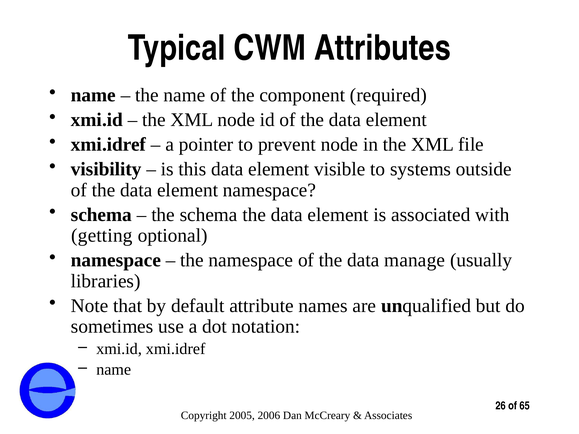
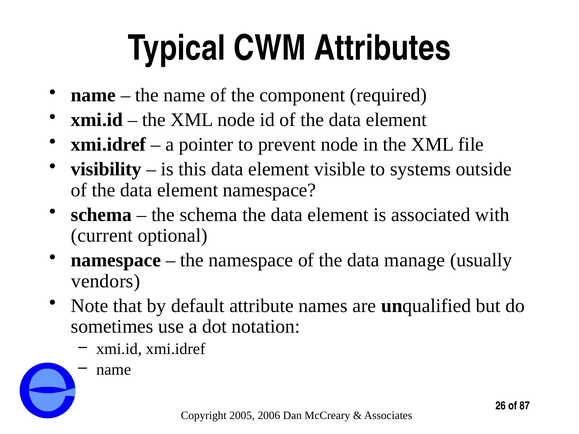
getting: getting -> current
libraries: libraries -> vendors
65: 65 -> 87
